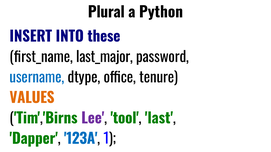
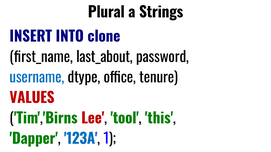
Python: Python -> Strings
these: these -> clone
last_major: last_major -> last_about
VALUES colour: orange -> red
Lee colour: purple -> red
last: last -> this
